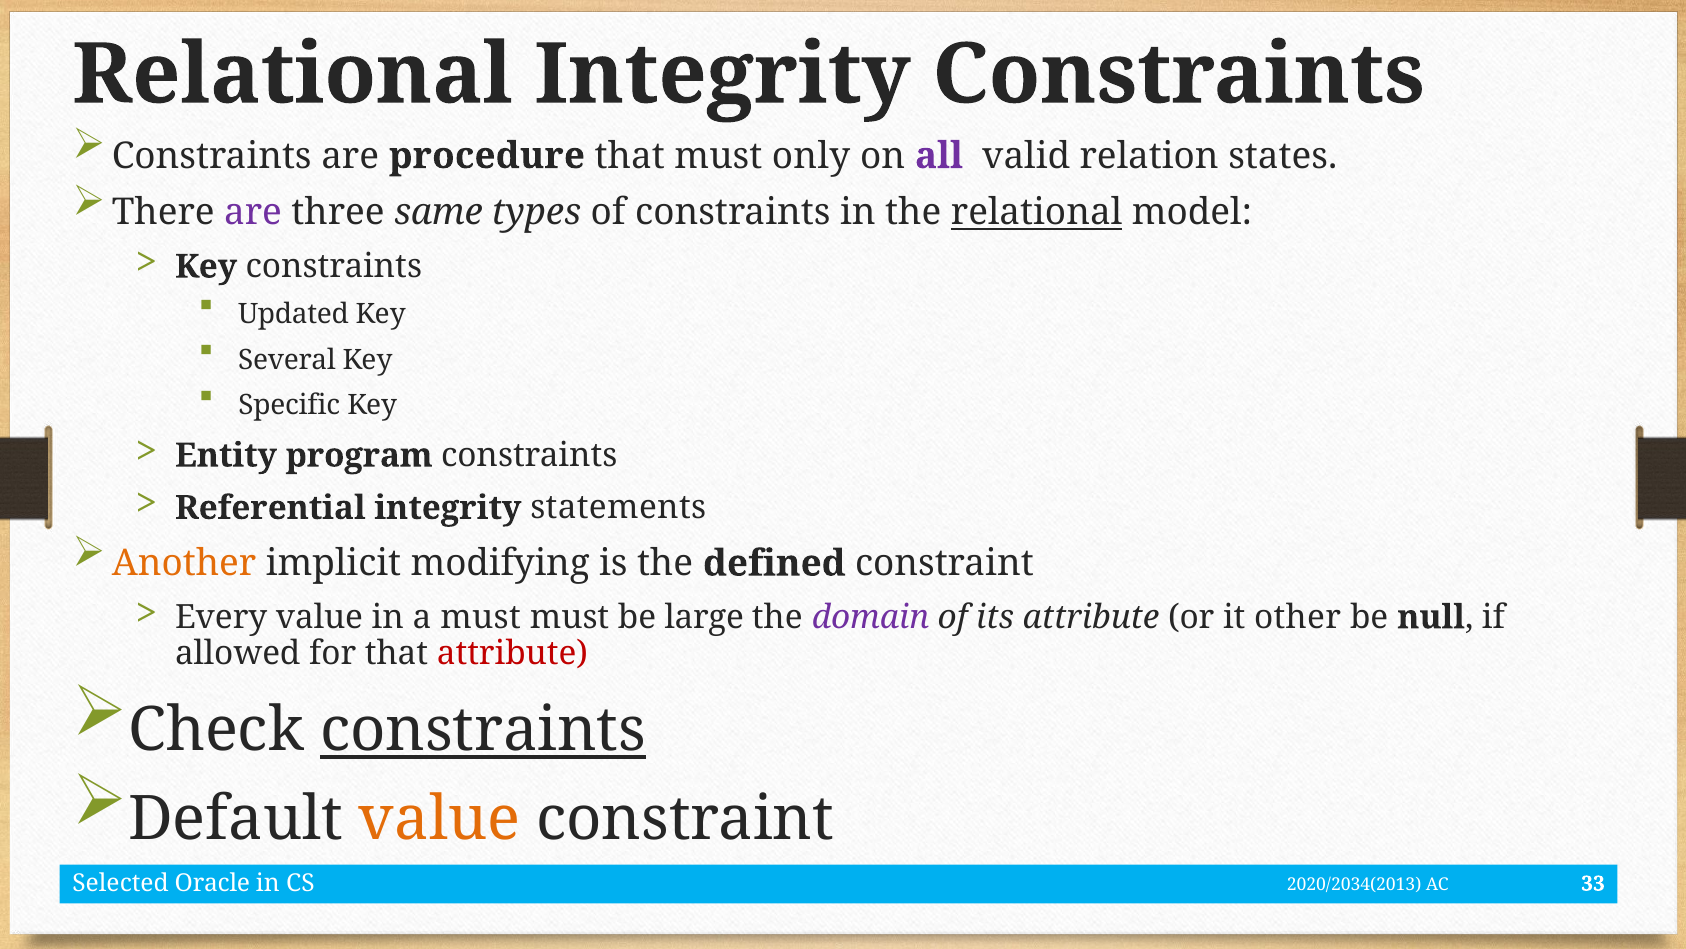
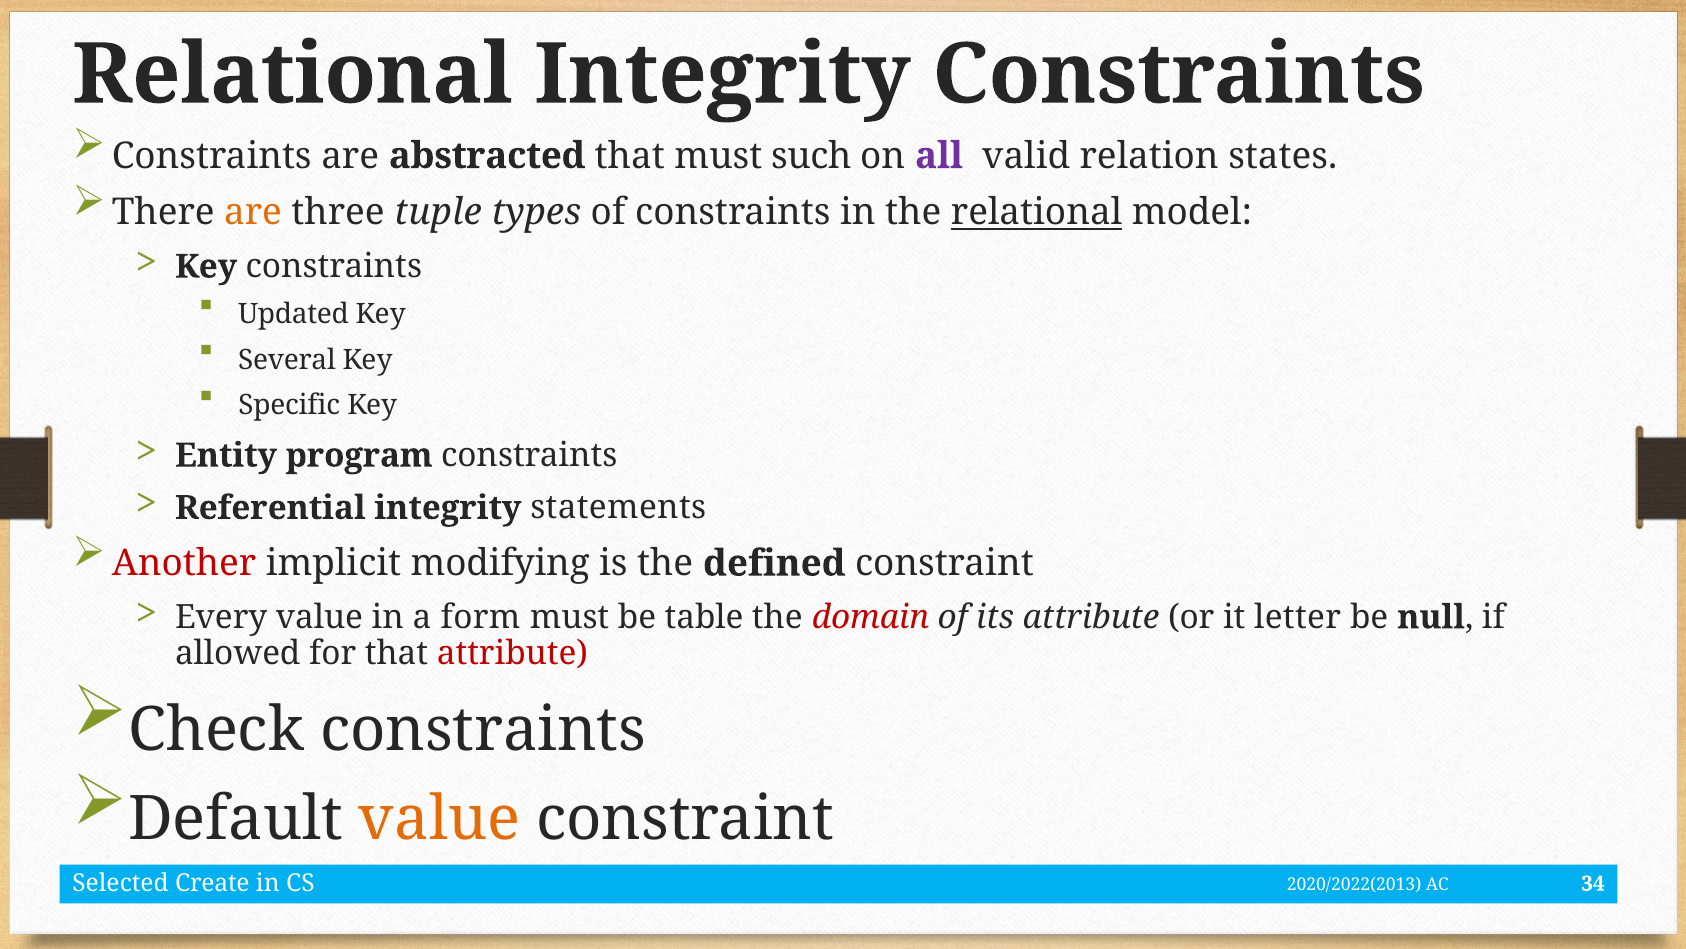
procedure: procedure -> abstracted
only: only -> such
are at (253, 213) colour: purple -> orange
same: same -> tuple
Another colour: orange -> red
a must: must -> form
large: large -> table
domain colour: purple -> red
other: other -> letter
constraints at (483, 730) underline: present -> none
Oracle: Oracle -> Create
33: 33 -> 34
2020/2034(2013: 2020/2034(2013 -> 2020/2022(2013
